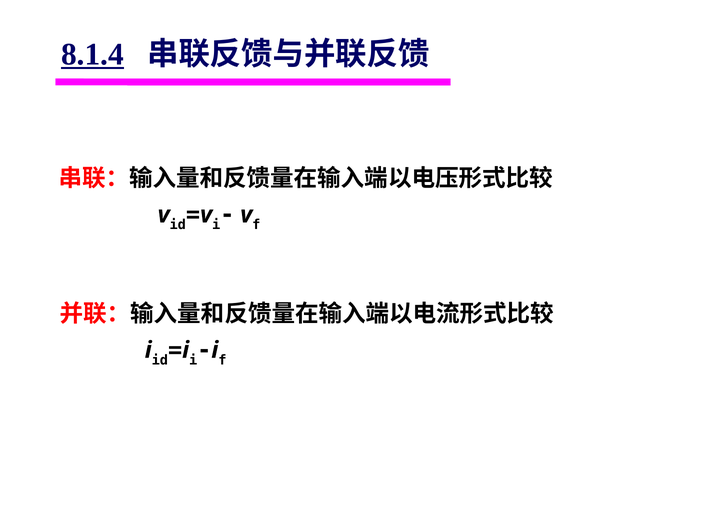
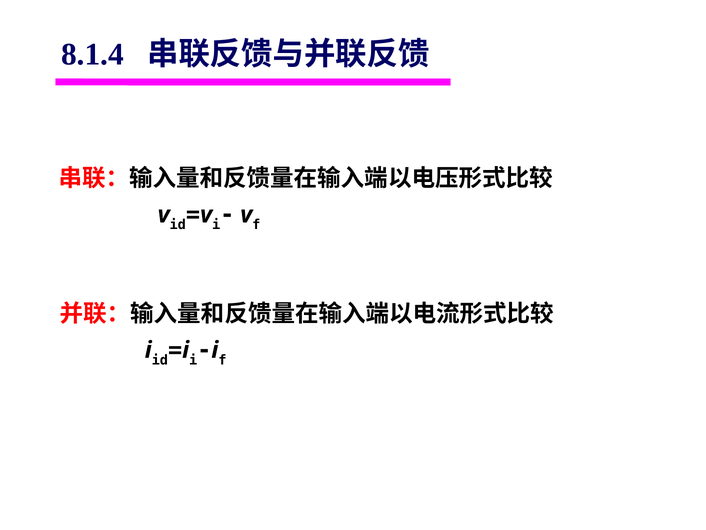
8.1.4 underline: present -> none
